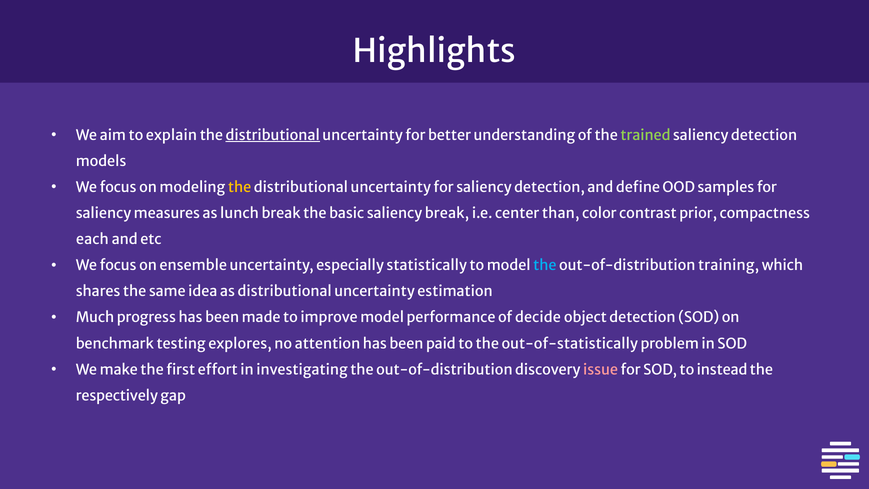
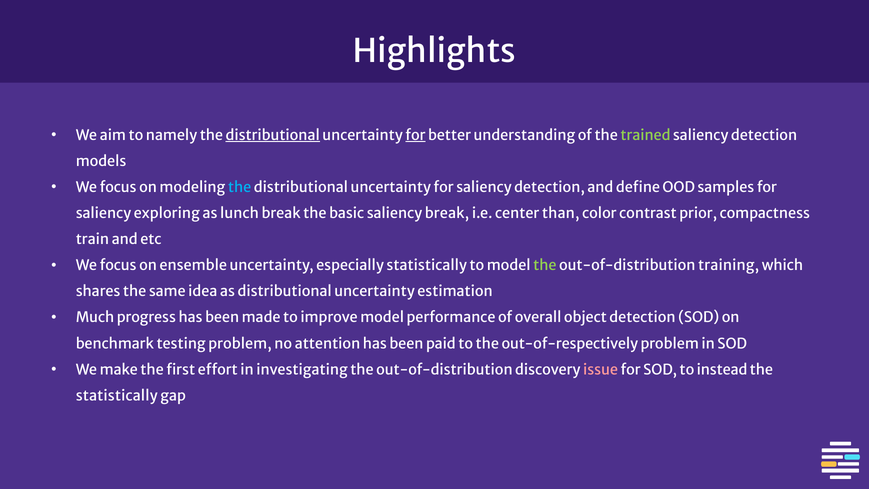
explain: explain -> namely
for at (415, 135) underline: none -> present
the at (240, 187) colour: yellow -> light blue
measures: measures -> exploring
each: each -> train
the at (545, 265) colour: light blue -> light green
decide: decide -> overall
testing explores: explores -> problem
out-of-statistically: out-of-statistically -> out-of-respectively
respectively at (117, 396): respectively -> statistically
